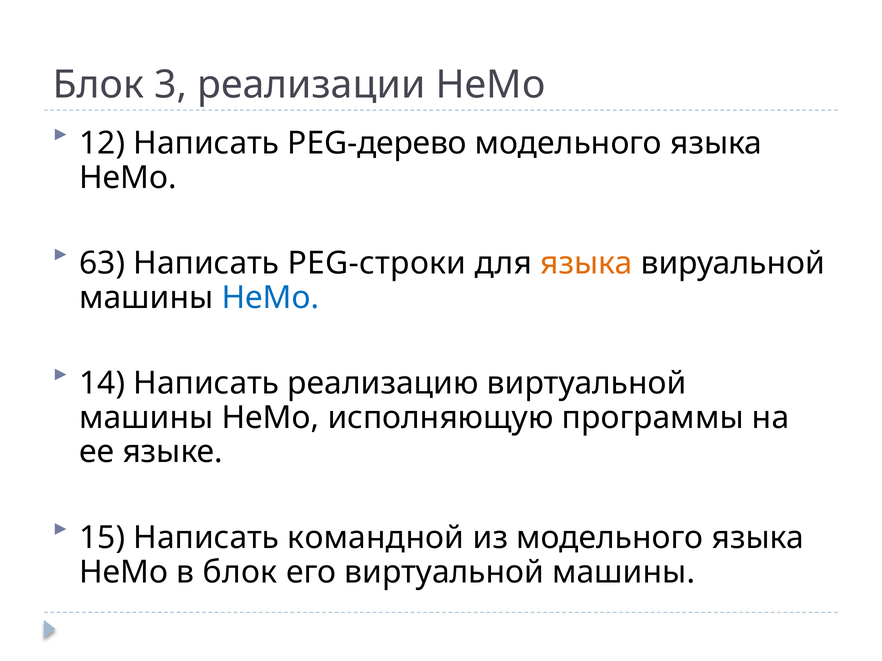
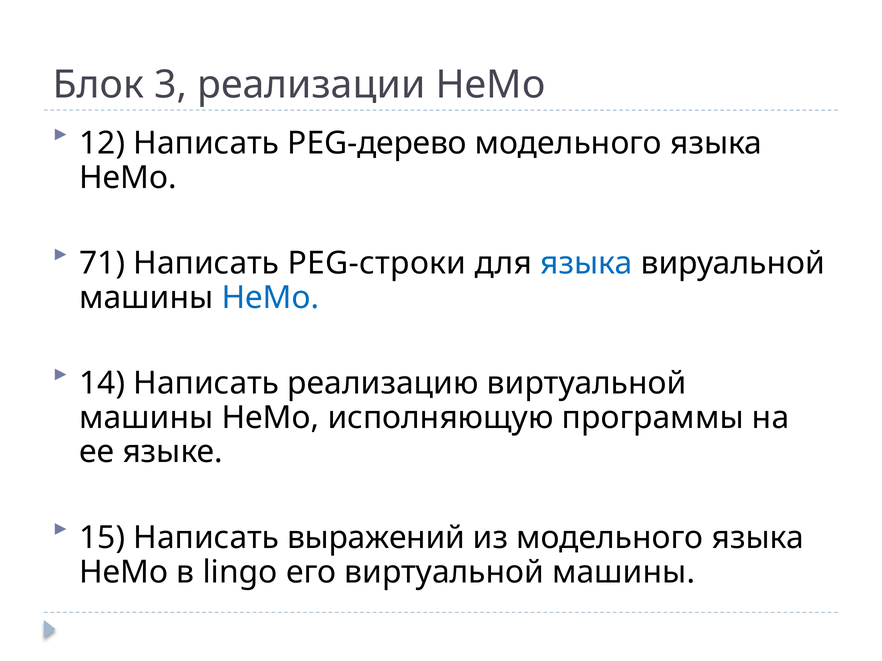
63: 63 -> 71
языка at (586, 263) colour: orange -> blue
командной: командной -> выражений
в блок: блок -> lingo
